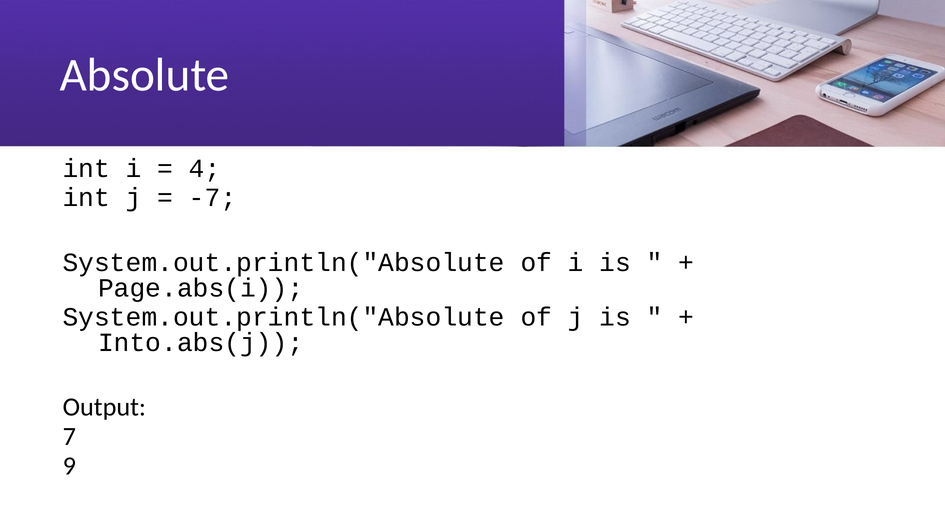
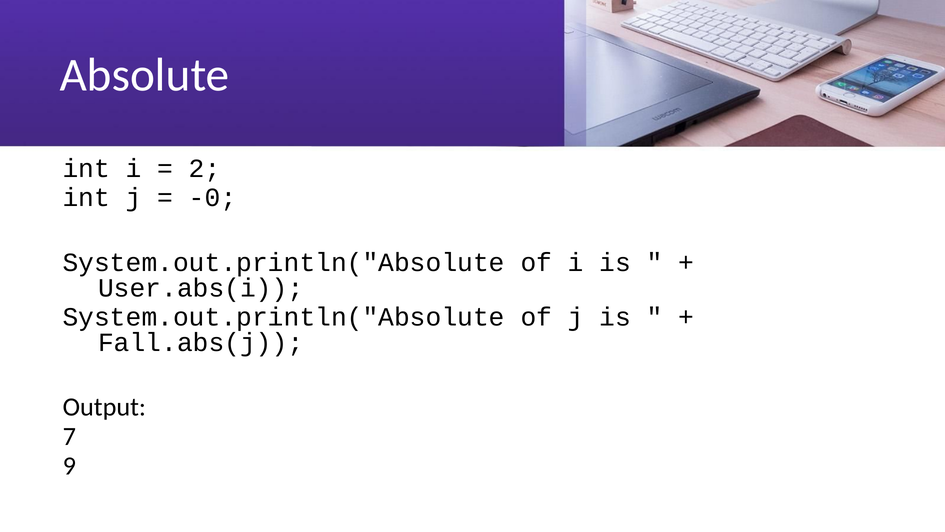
4: 4 -> 2
-7: -7 -> -0
Page.abs(i: Page.abs(i -> User.abs(i
Into.abs(j: Into.abs(j -> Fall.abs(j
